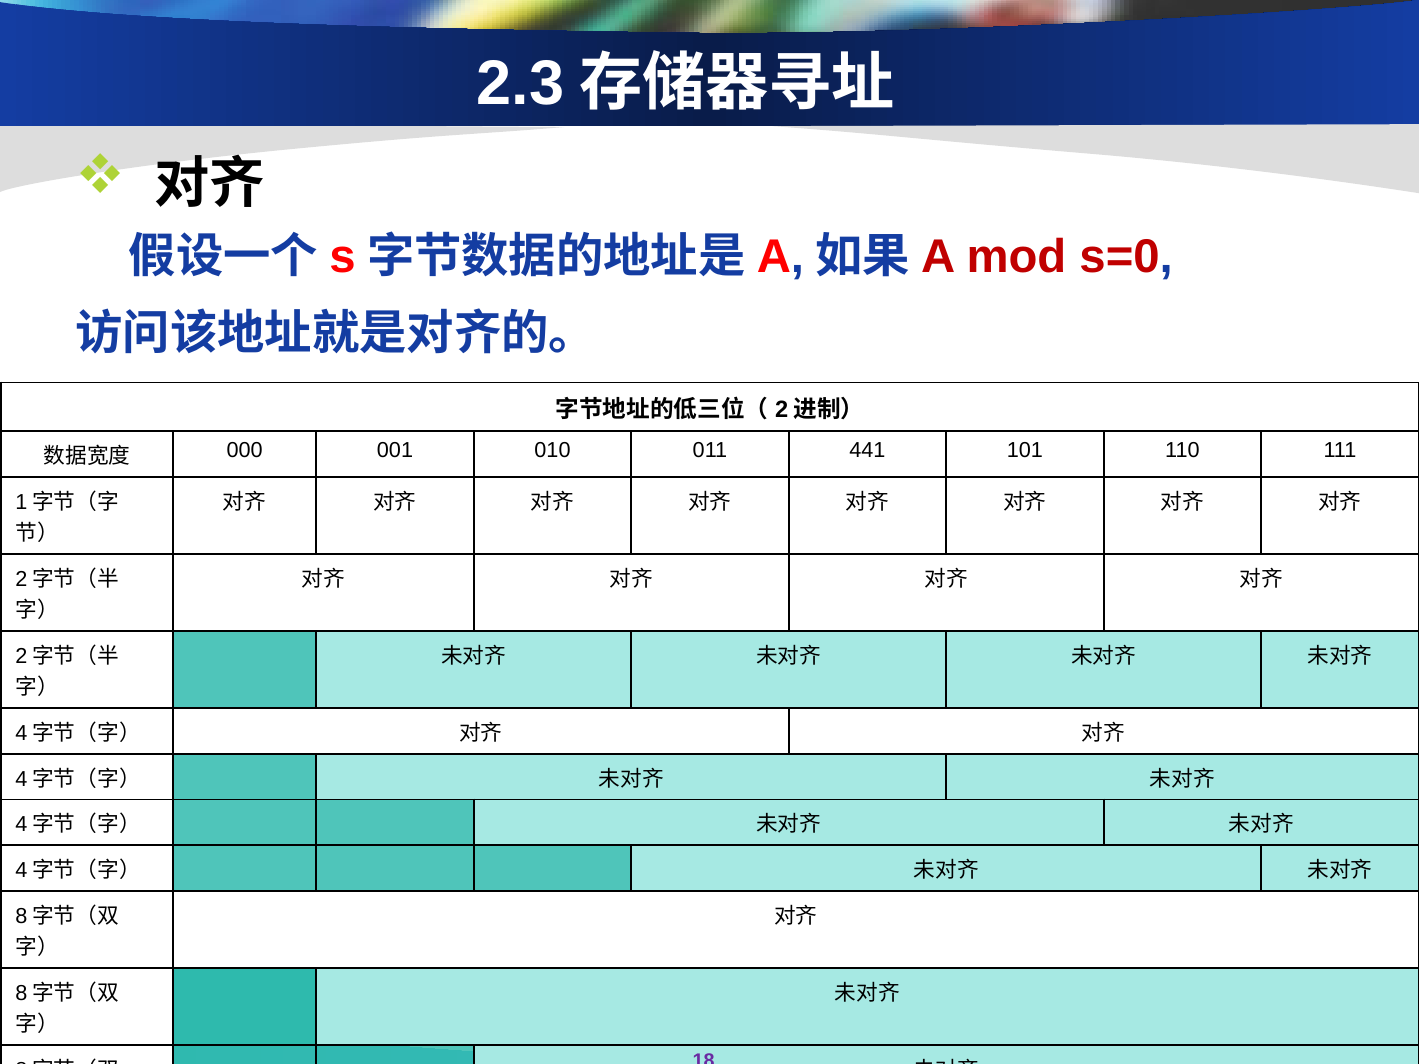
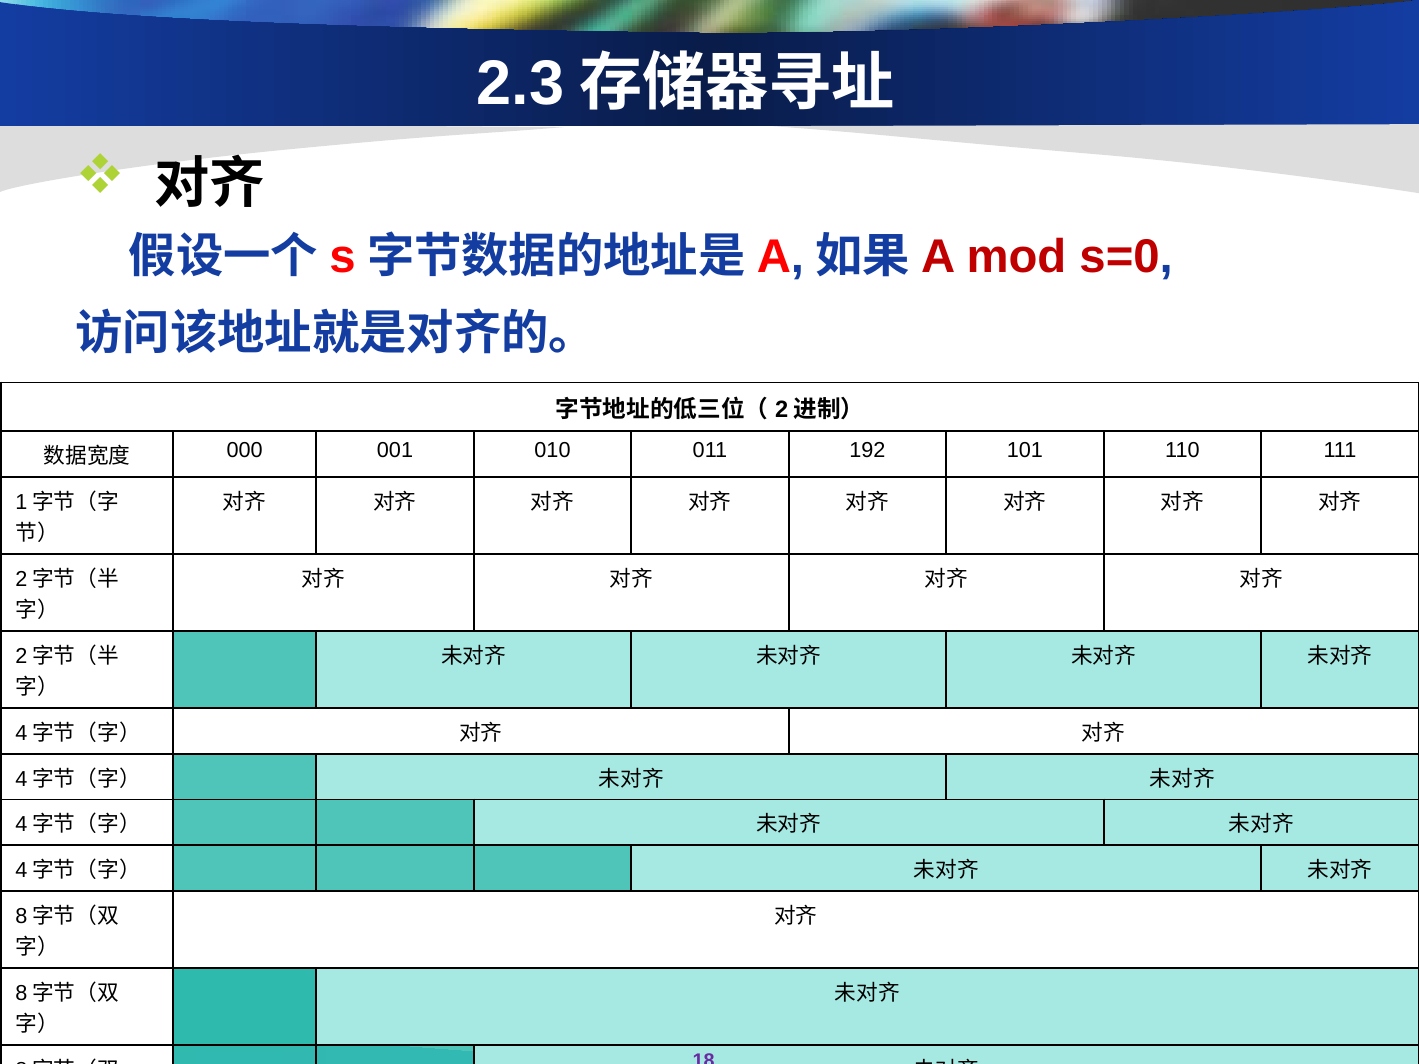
441: 441 -> 192
